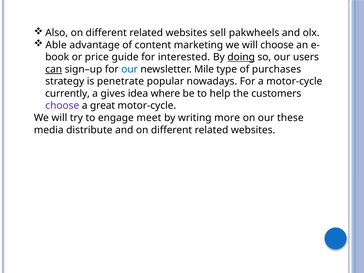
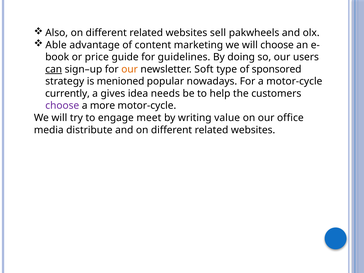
interested: interested -> guidelines
doing underline: present -> none
our at (130, 69) colour: blue -> orange
Mile: Mile -> Soft
purchases: purchases -> sponsored
penetrate: penetrate -> menioned
where: where -> needs
great: great -> more
more: more -> value
these: these -> office
